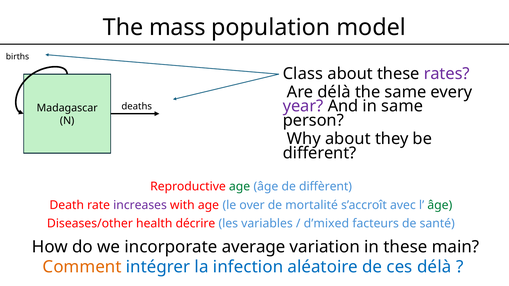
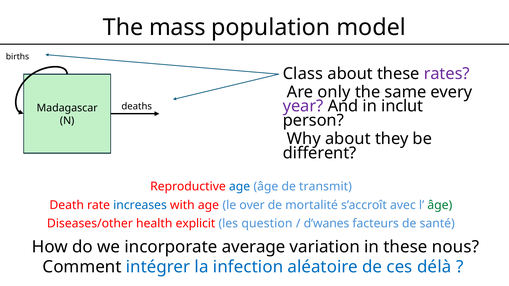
Are délà: délà -> only
in same: same -> inclut
age at (240, 187) colour: green -> blue
diffèrent: diffèrent -> transmit
increases colour: purple -> blue
décrire: décrire -> explicit
variables: variables -> question
d’mixed: d’mixed -> d’wanes
main: main -> nous
Comment colour: orange -> black
